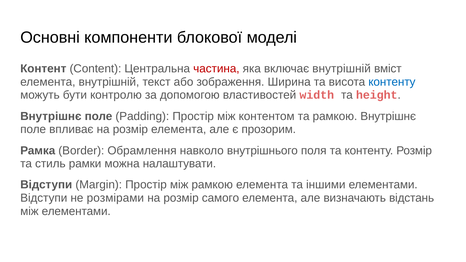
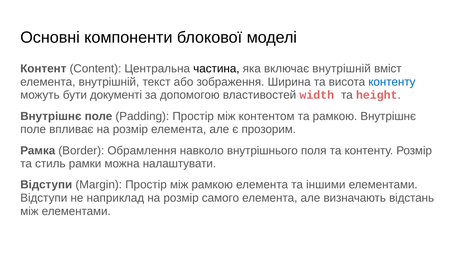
частина colour: red -> black
контролю: контролю -> документі
розмірами: розмірами -> наприклад
